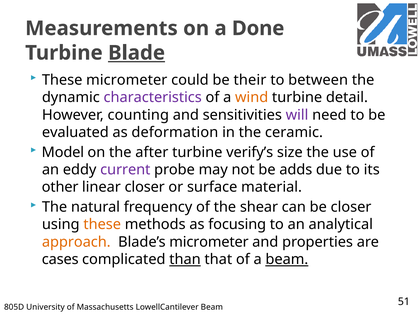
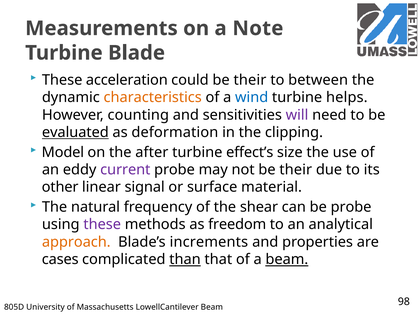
Done: Done -> Note
Blade underline: present -> none
These micrometer: micrometer -> acceleration
characteristics colour: purple -> orange
wind colour: orange -> blue
detail: detail -> helps
evaluated underline: none -> present
ceramic: ceramic -> clipping
verify’s: verify’s -> effect’s
not be adds: adds -> their
linear closer: closer -> signal
be closer: closer -> probe
these at (102, 225) colour: orange -> purple
focusing: focusing -> freedom
Blade’s micrometer: micrometer -> increments
51: 51 -> 98
